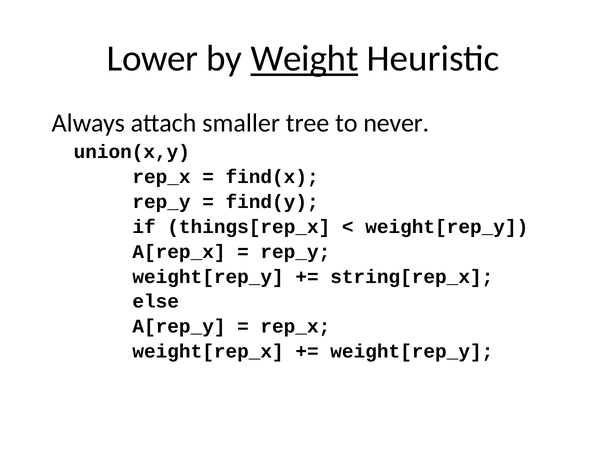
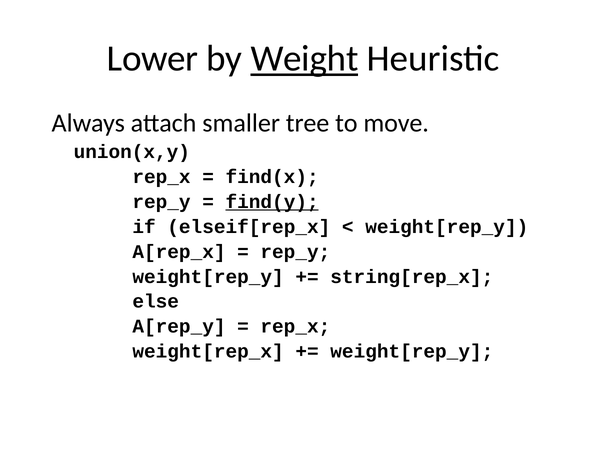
never: never -> move
find(y underline: none -> present
things[rep_x: things[rep_x -> elseif[rep_x
